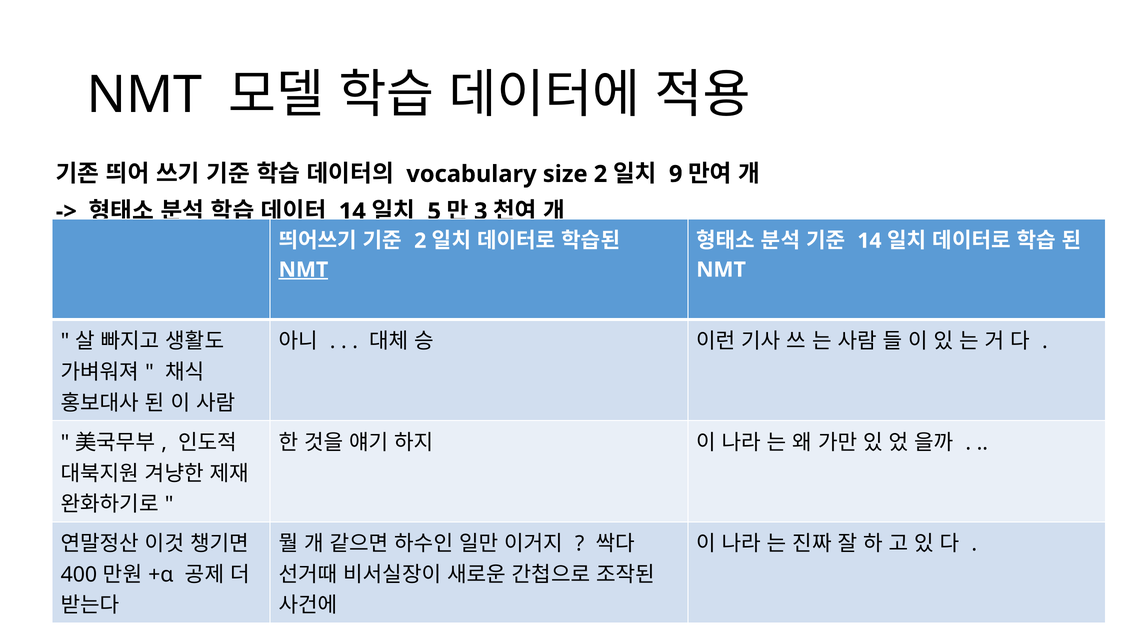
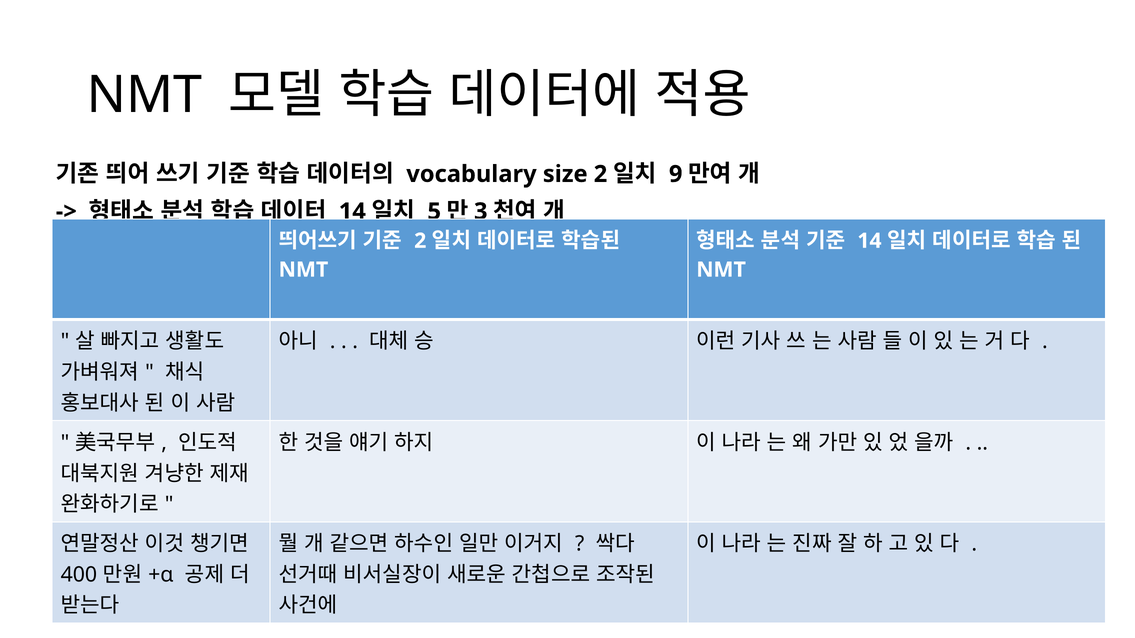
NMT at (303, 270) underline: present -> none
